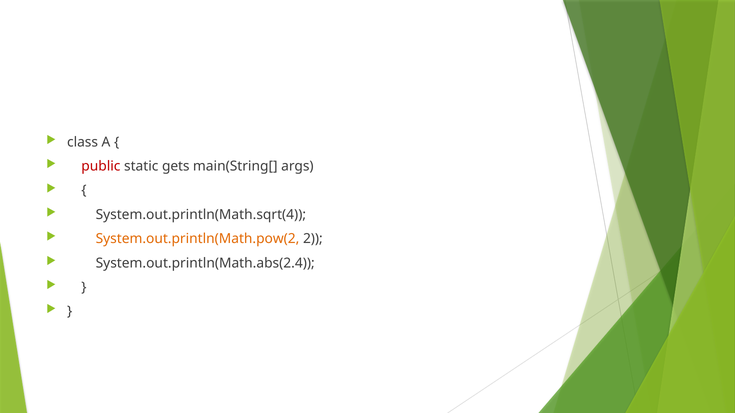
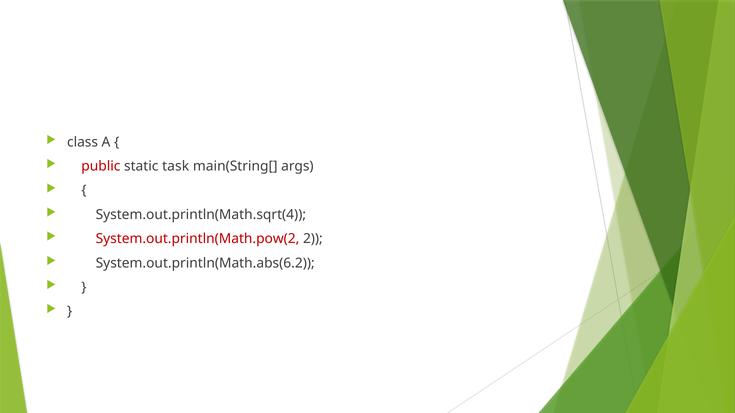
gets: gets -> task
System.out.println(Math.pow(2 colour: orange -> red
System.out.println(Math.abs(2.4: System.out.println(Math.abs(2.4 -> System.out.println(Math.abs(6.2
